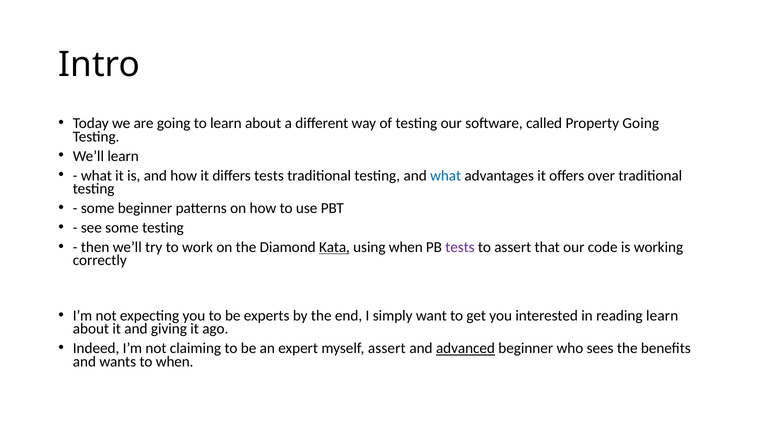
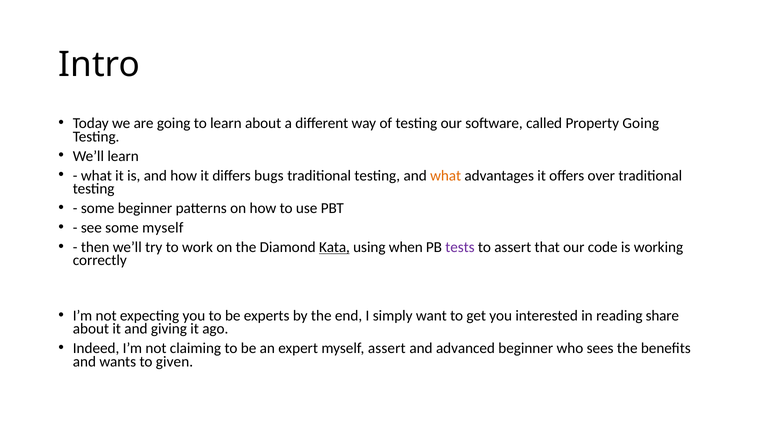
differs tests: tests -> bugs
what at (446, 175) colour: blue -> orange
some testing: testing -> myself
reading learn: learn -> share
advanced underline: present -> none
to when: when -> given
